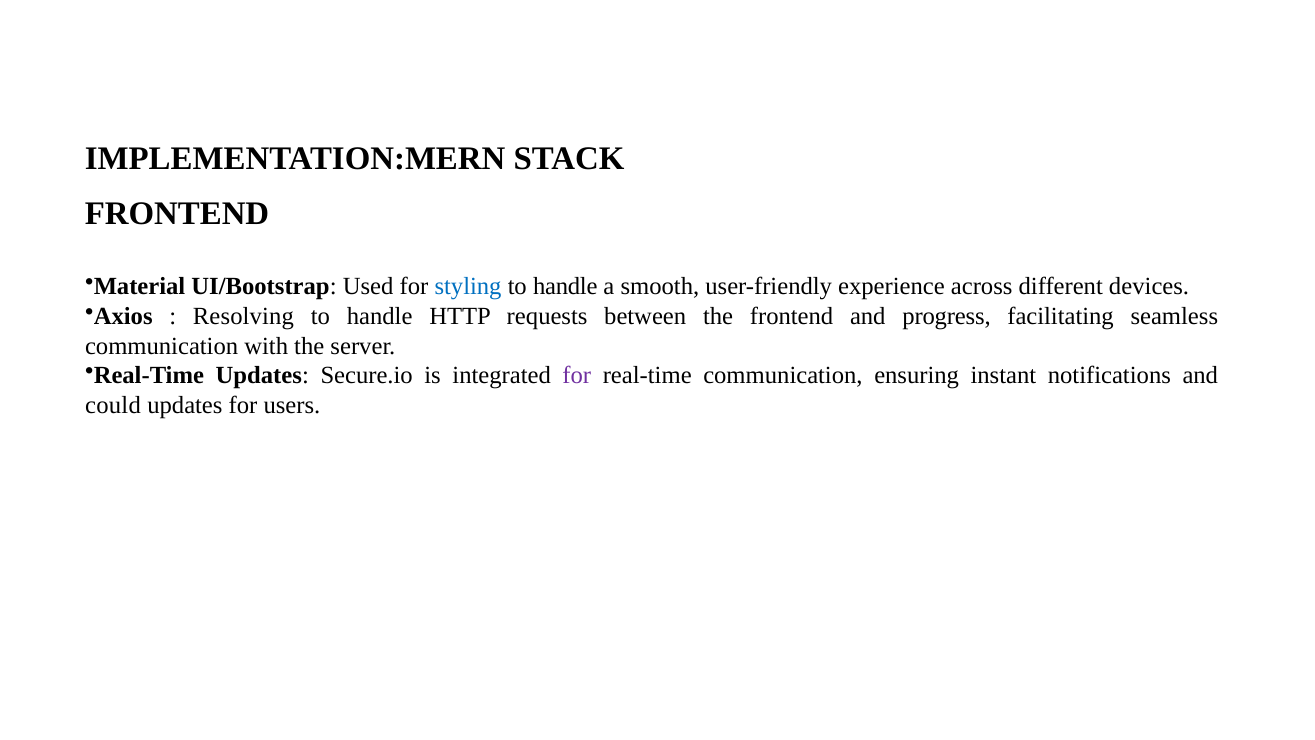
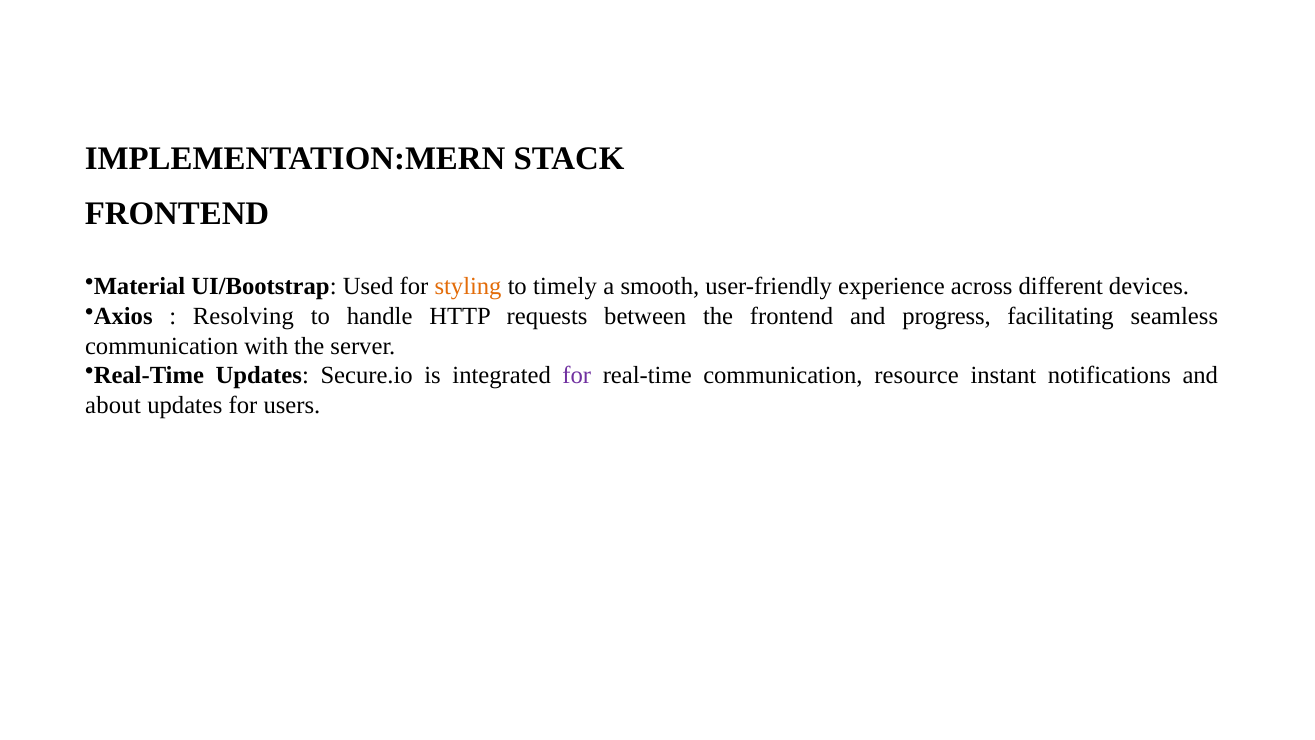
styling colour: blue -> orange
handle at (565, 287): handle -> timely
ensuring: ensuring -> resource
could: could -> about
